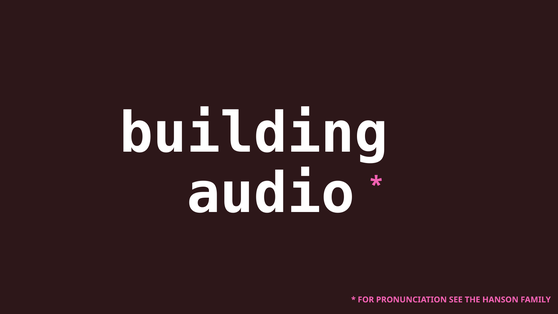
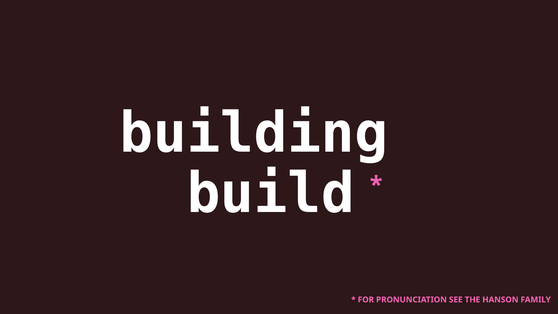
audio: audio -> build
